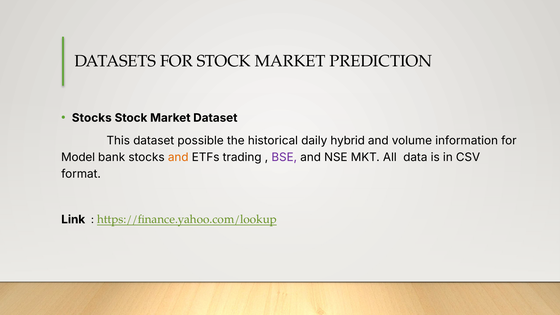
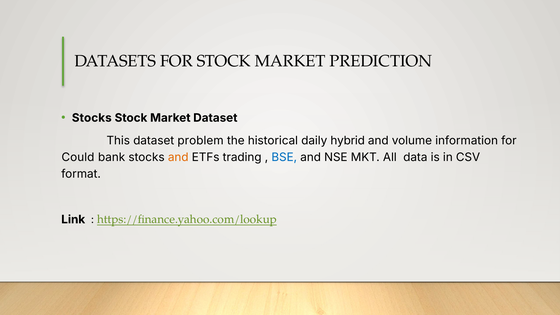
possible: possible -> problem
Model: Model -> Could
BSE colour: purple -> blue
